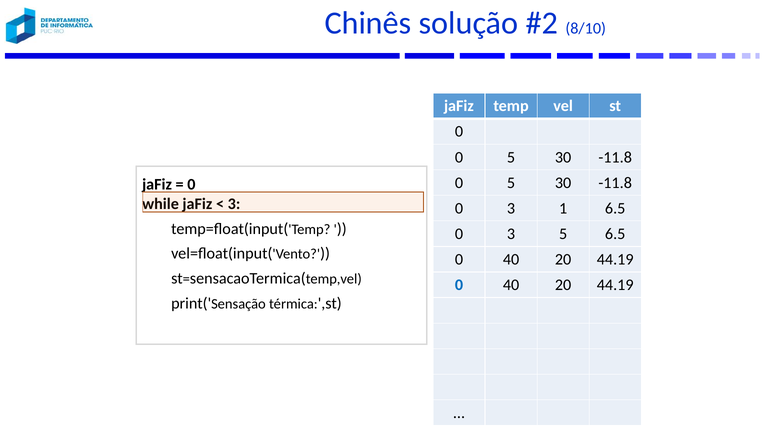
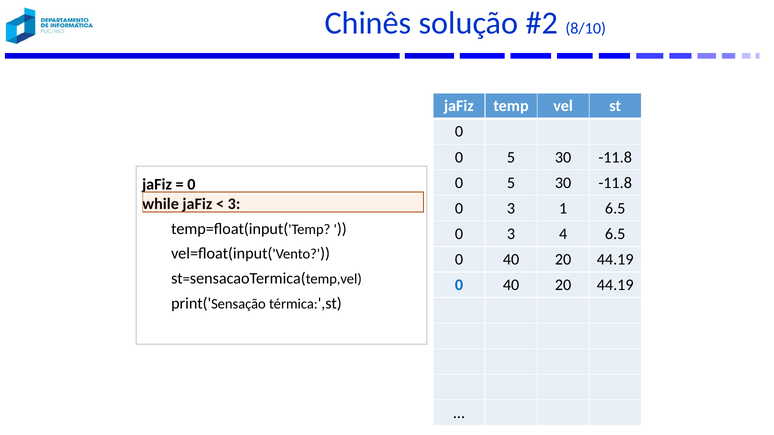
3 5: 5 -> 4
